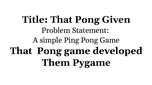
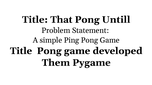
Given: Given -> Untill
That at (21, 51): That -> Title
